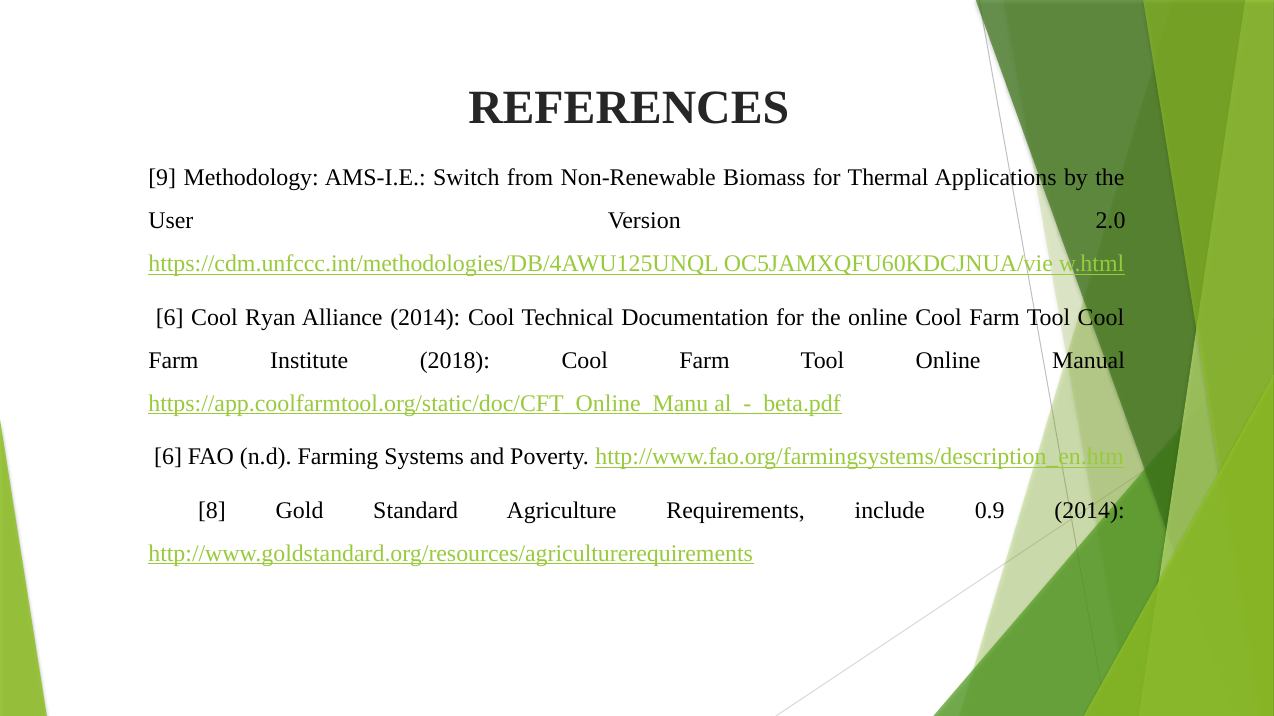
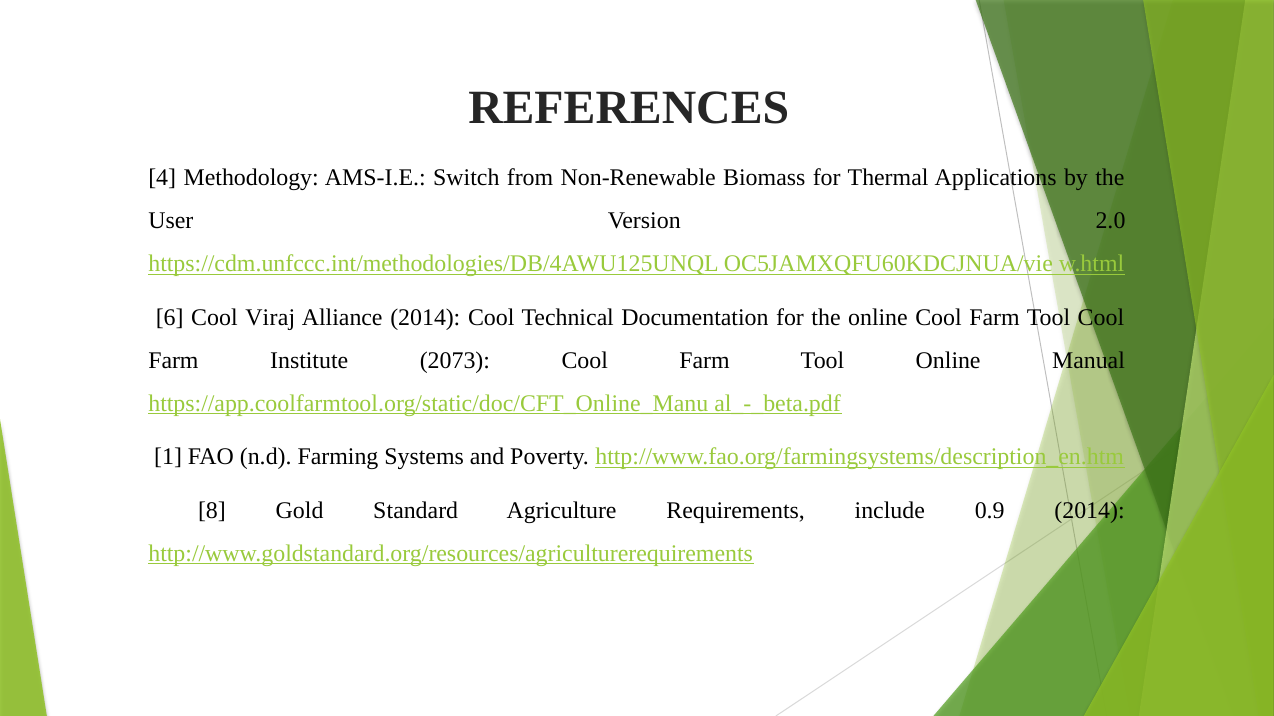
9: 9 -> 4
Ryan: Ryan -> Viraj
2018: 2018 -> 2073
6 at (168, 457): 6 -> 1
